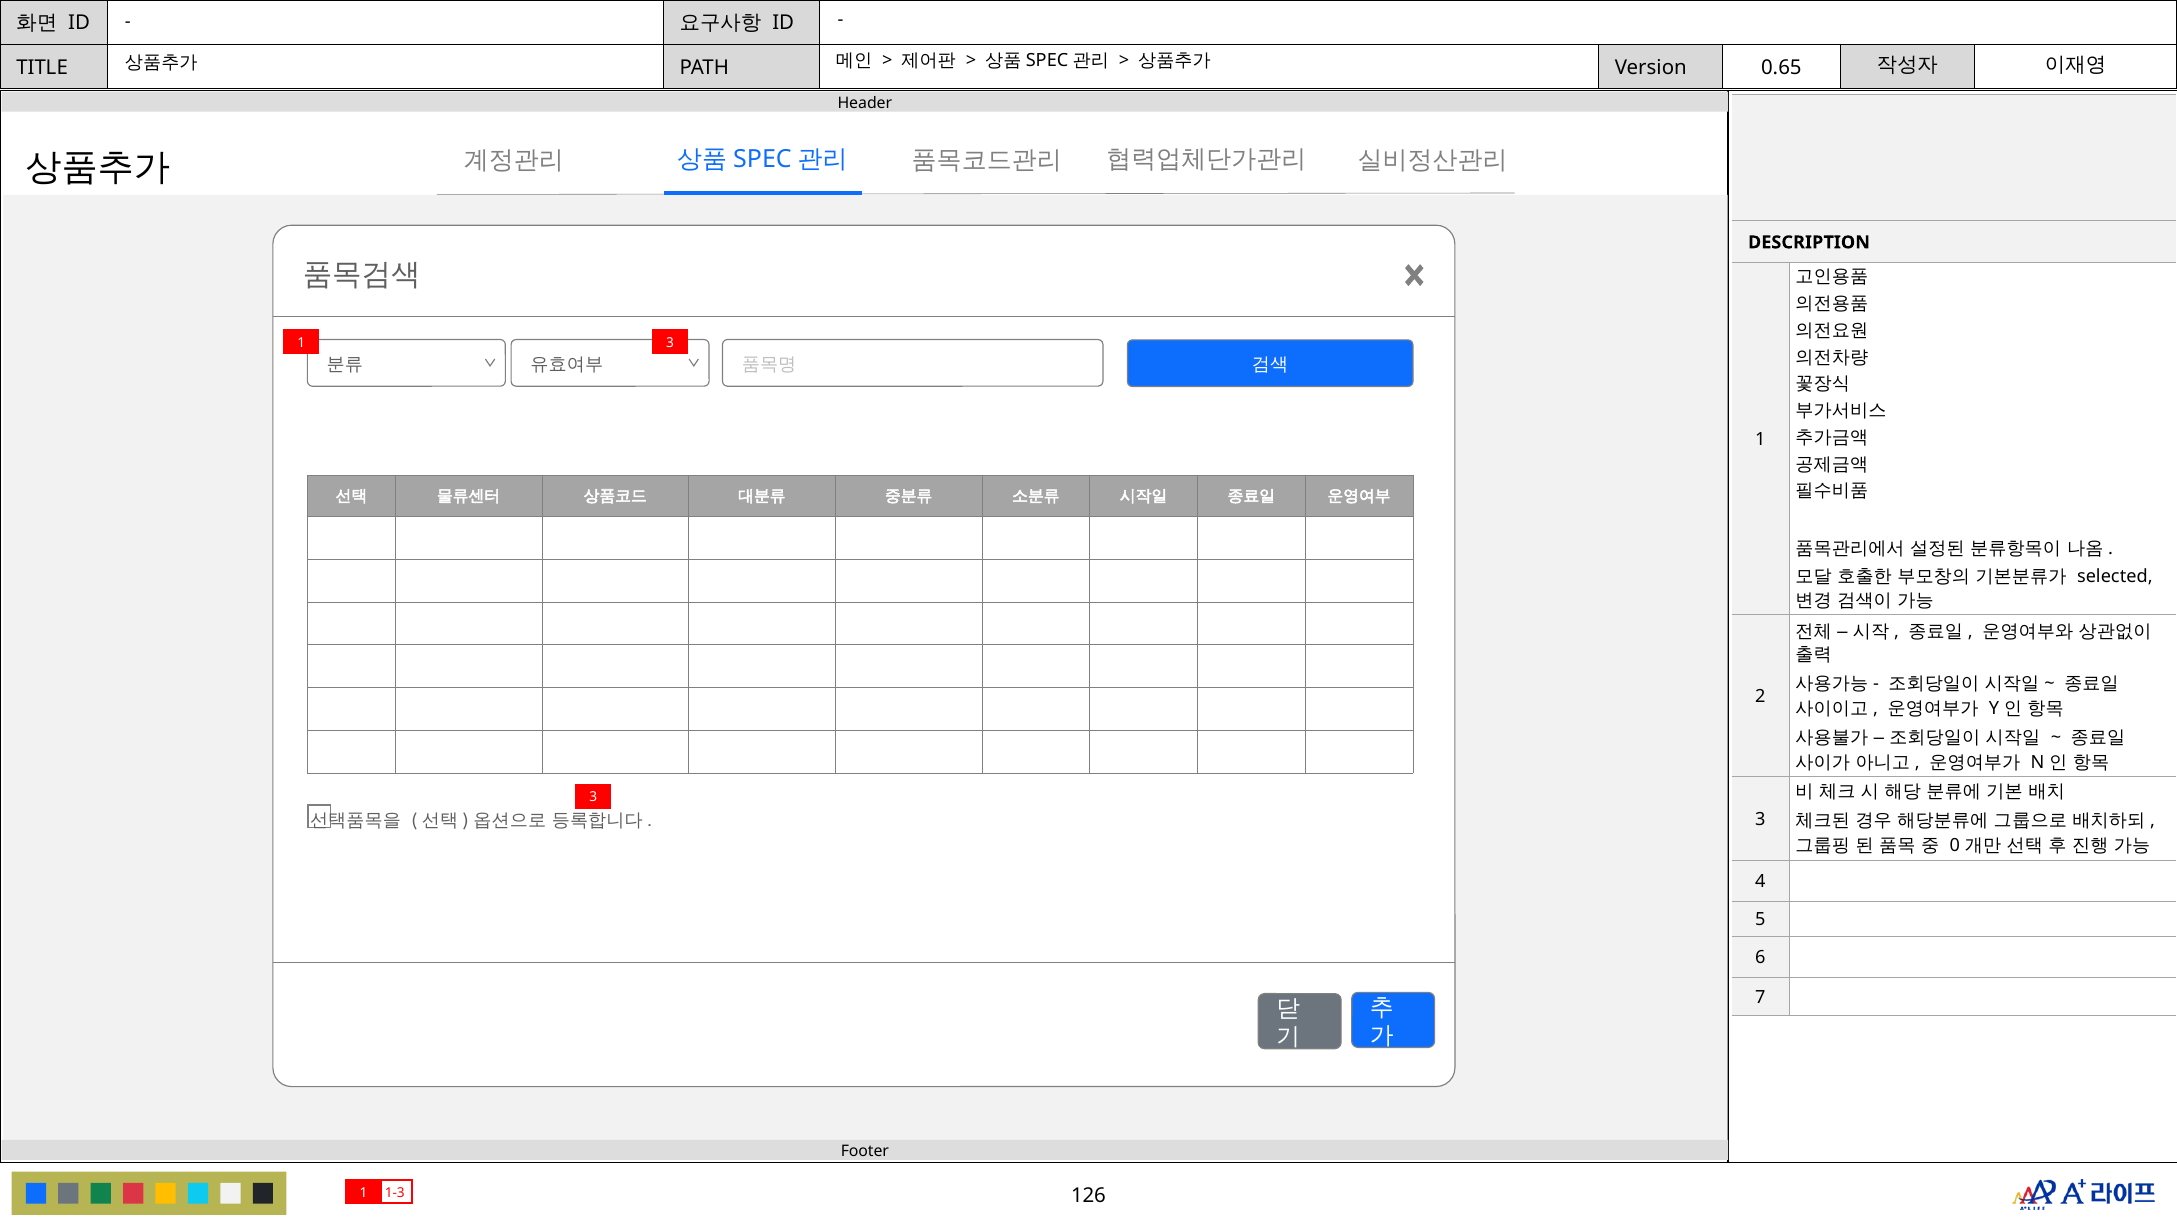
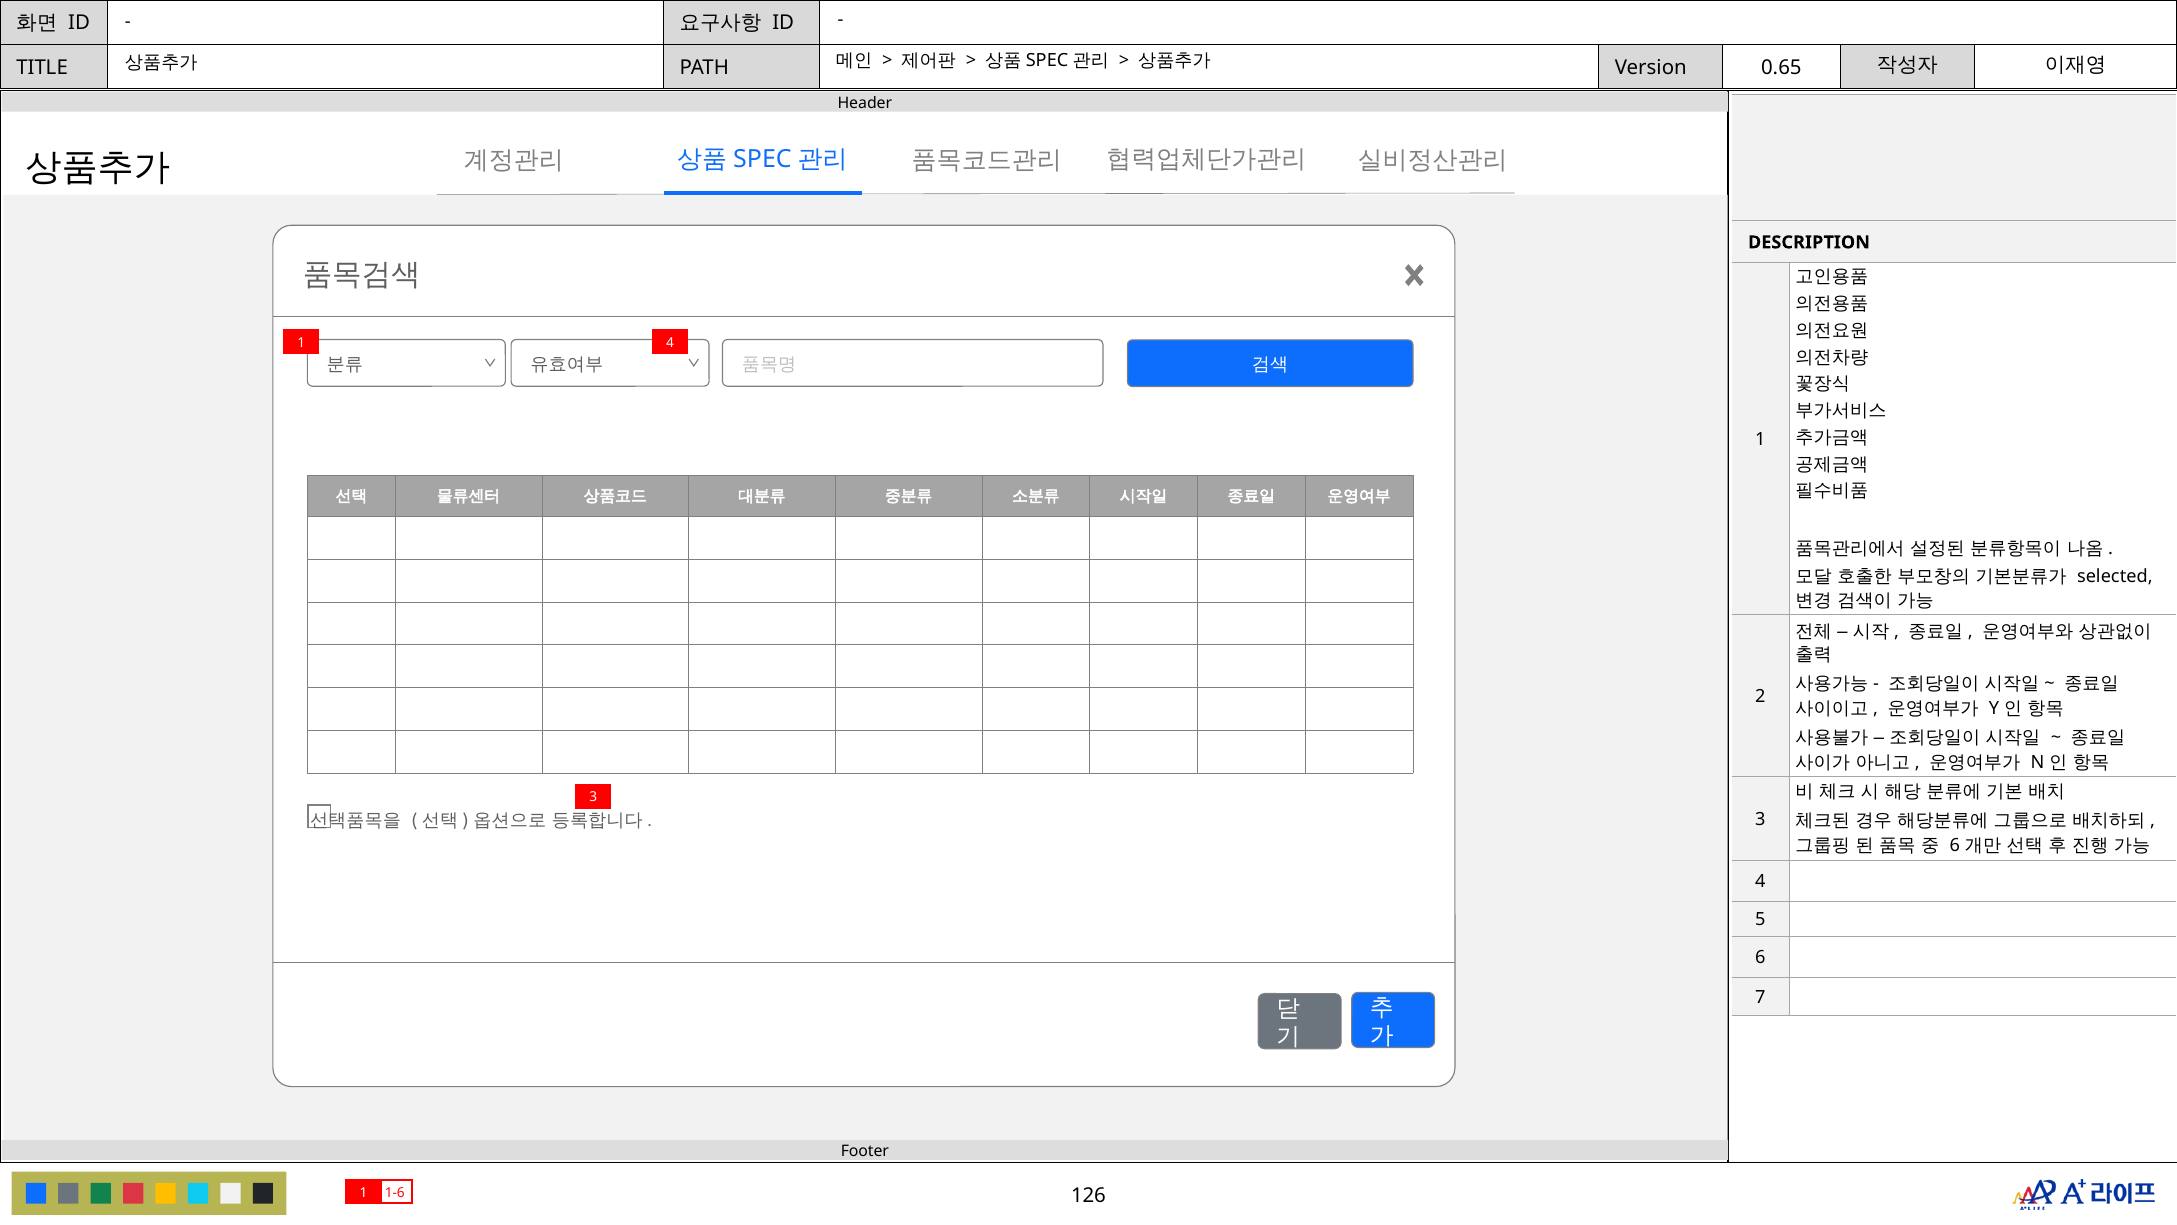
1 3: 3 -> 4
0 at (1955, 845): 0 -> 6
1-3: 1-3 -> 1-6
